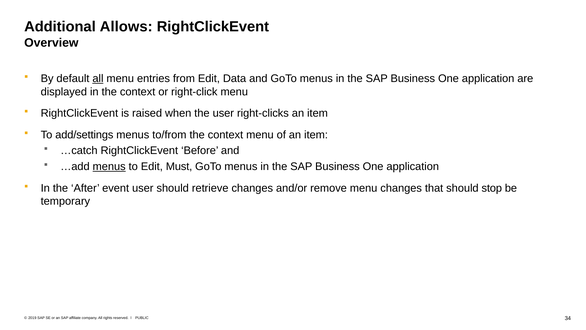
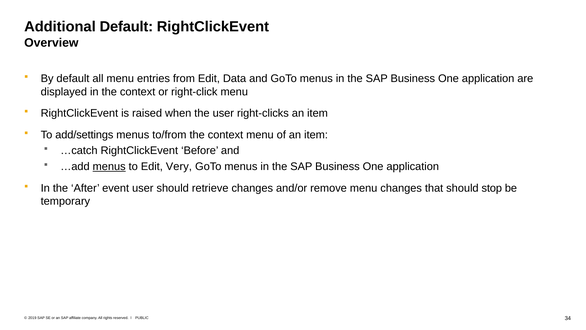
Additional Allows: Allows -> Default
all at (98, 79) underline: present -> none
Must: Must -> Very
